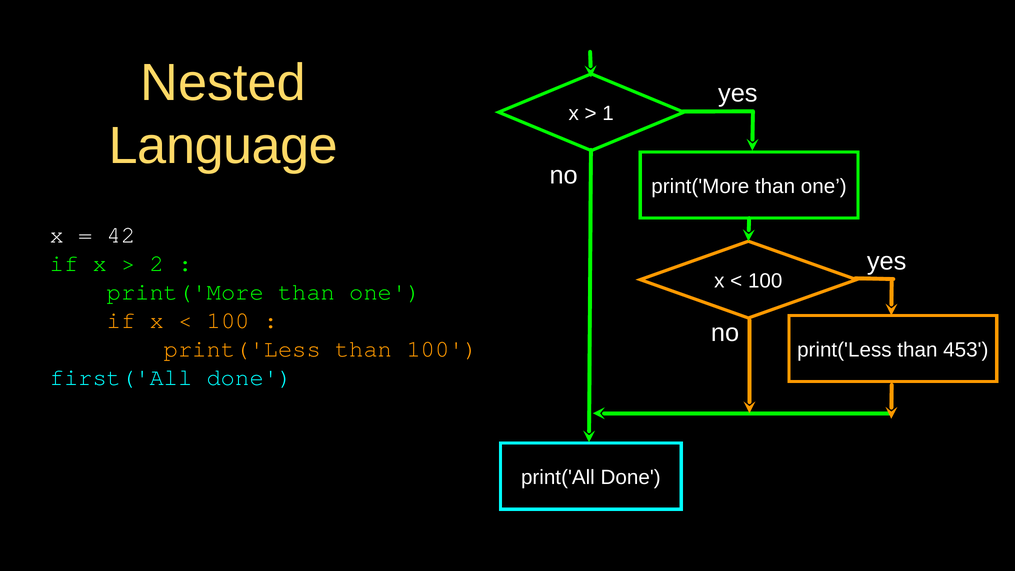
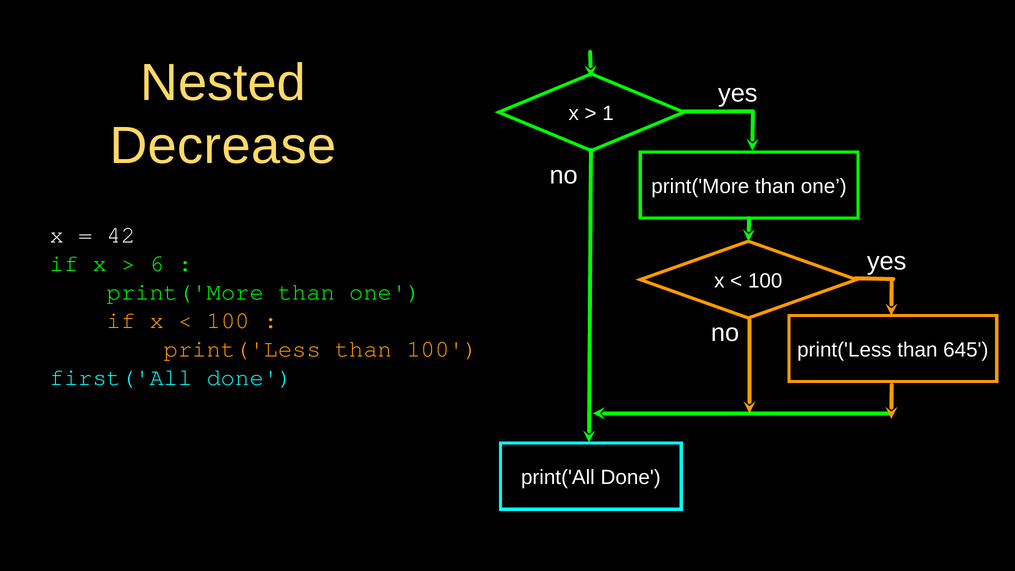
Language: Language -> Decrease
2: 2 -> 6
453: 453 -> 645
